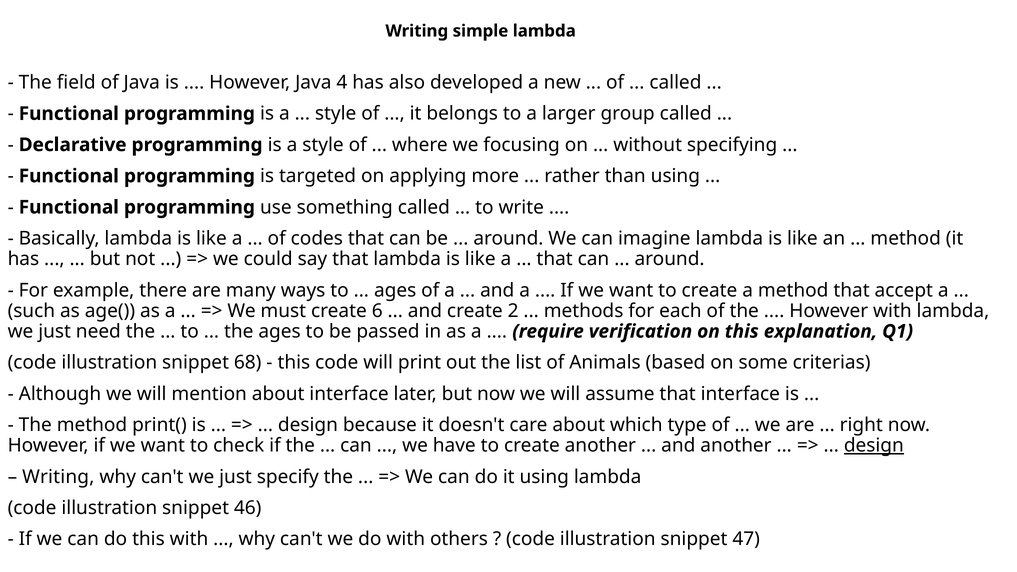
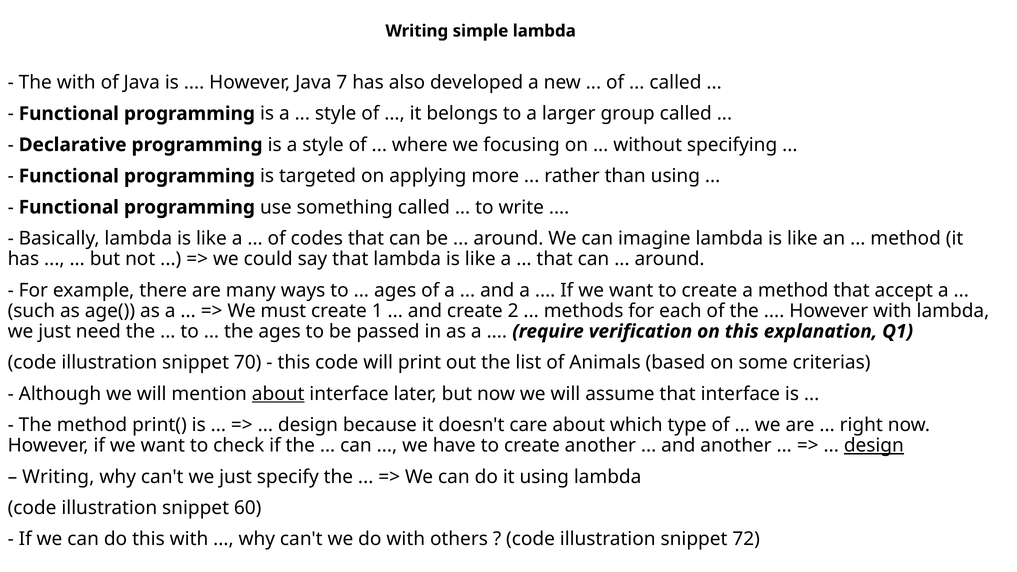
The field: field -> with
4: 4 -> 7
6: 6 -> 1
68: 68 -> 70
about at (278, 394) underline: none -> present
46: 46 -> 60
47: 47 -> 72
